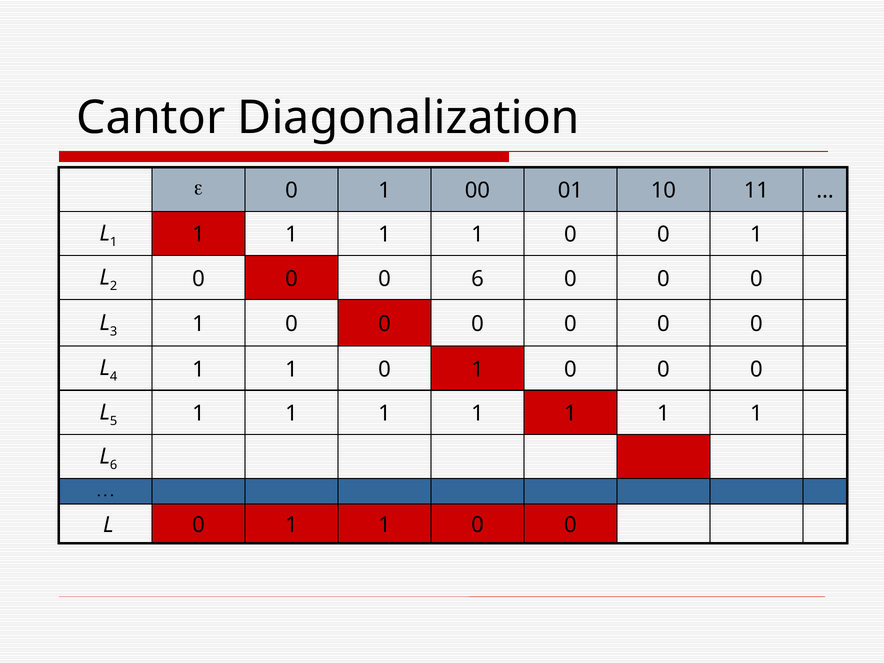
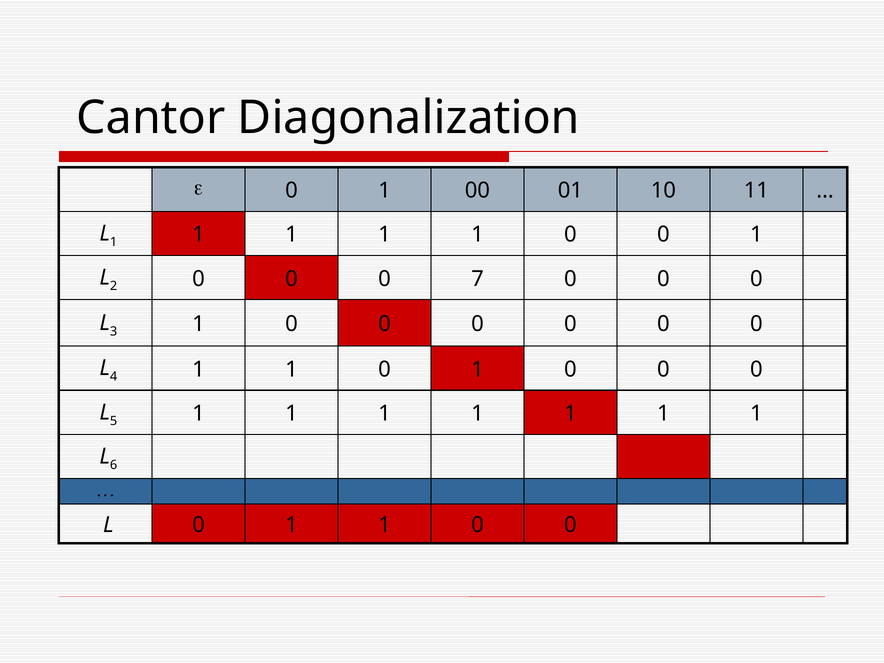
0 6: 6 -> 7
